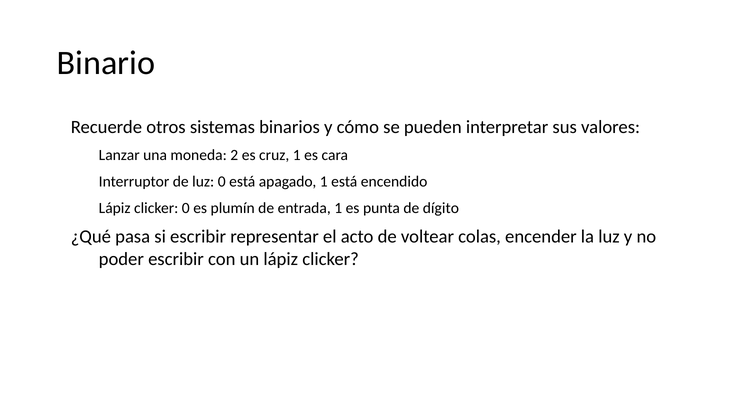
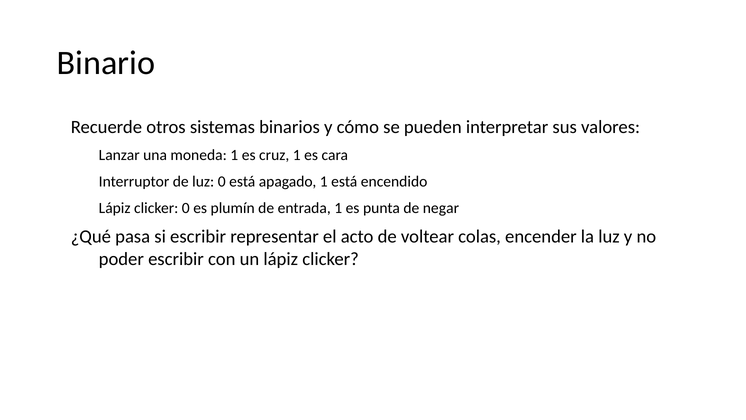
moneda 2: 2 -> 1
dígito: dígito -> negar
